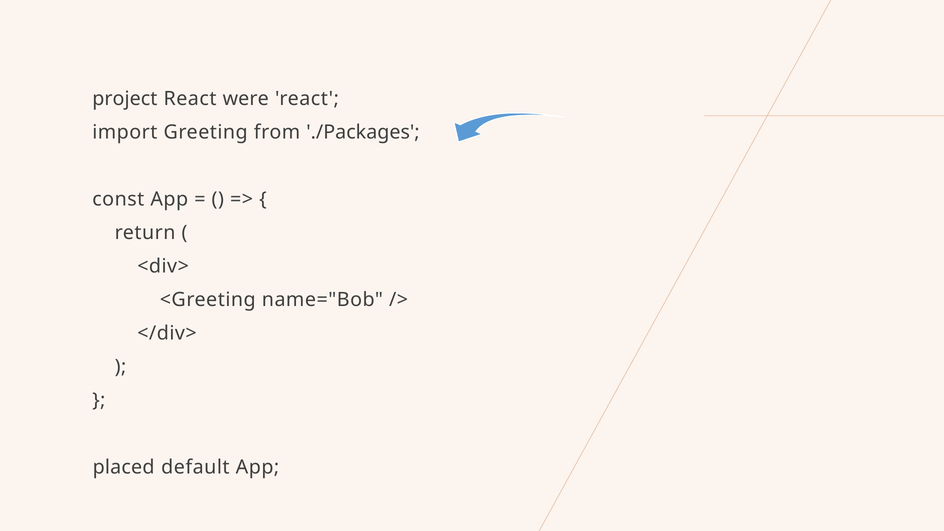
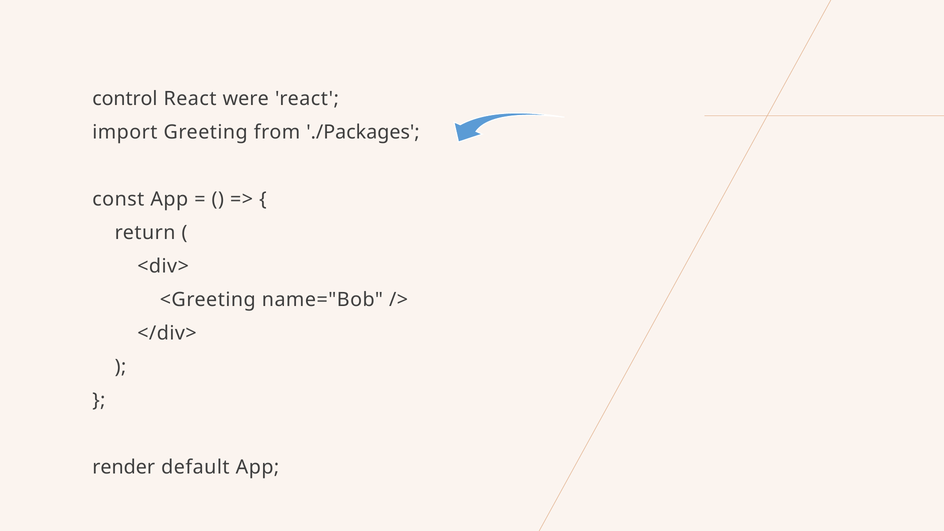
project: project -> control
placed: placed -> render
